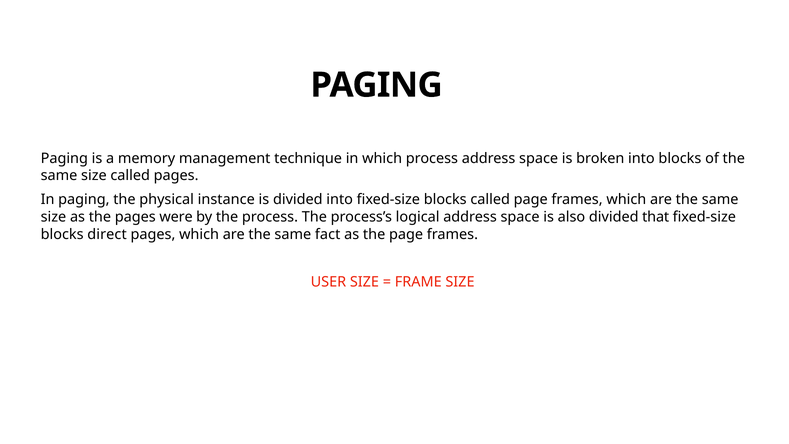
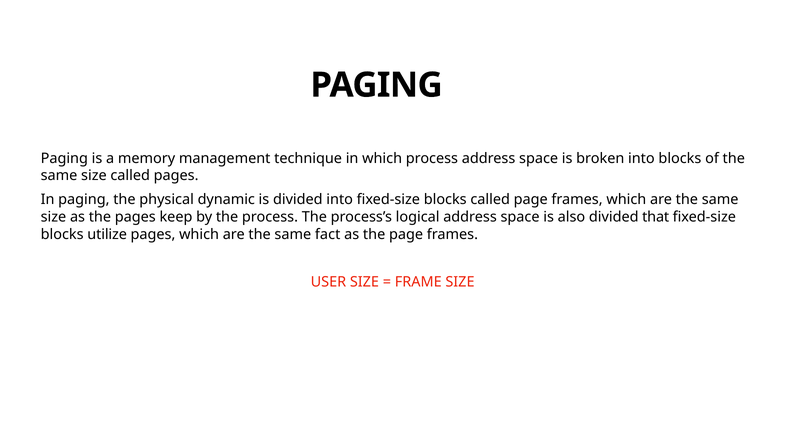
instance: instance -> dynamic
were: were -> keep
direct: direct -> utilize
